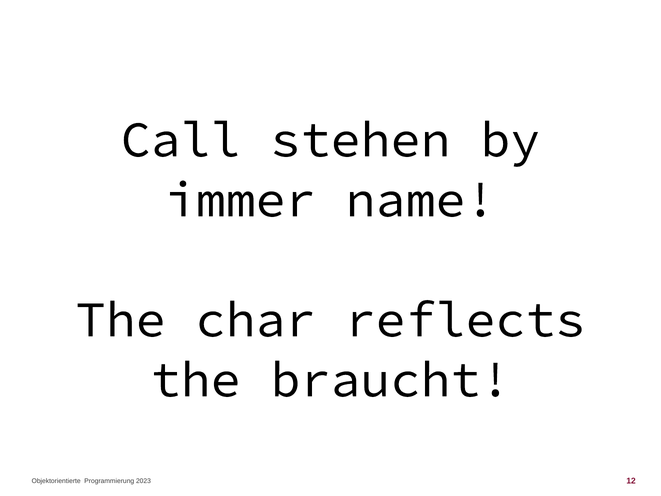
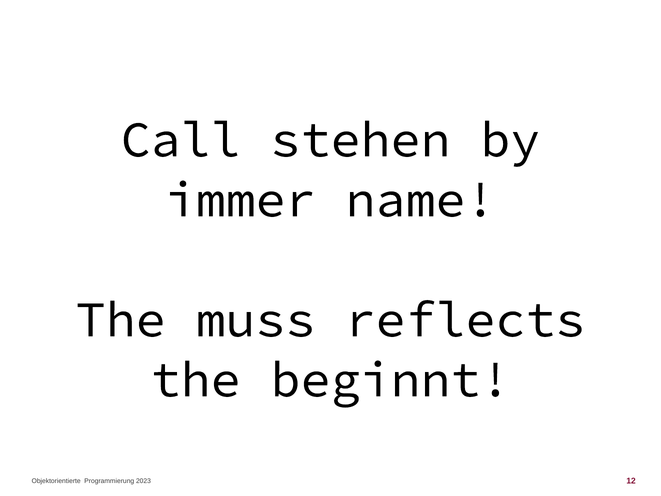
char: char -> muss
braucht: braucht -> beginnt
